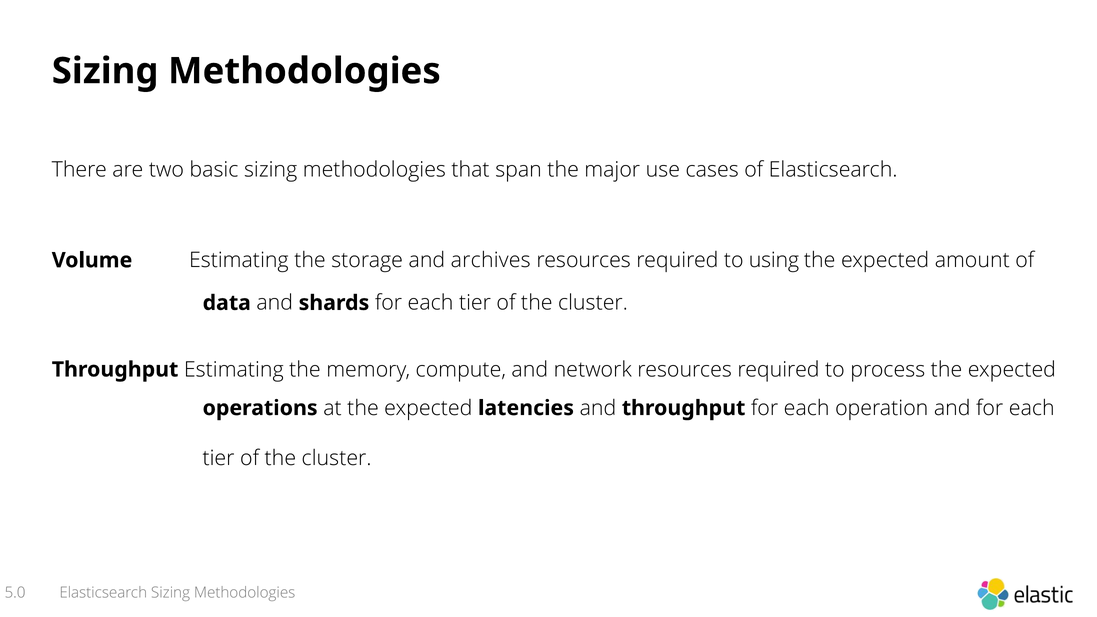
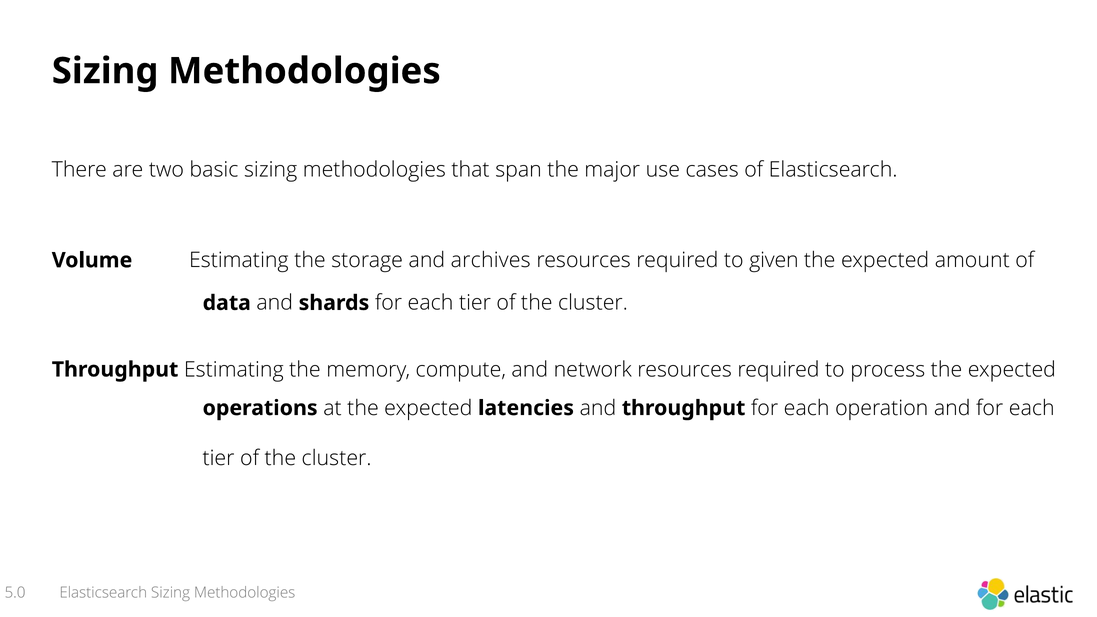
using: using -> given
